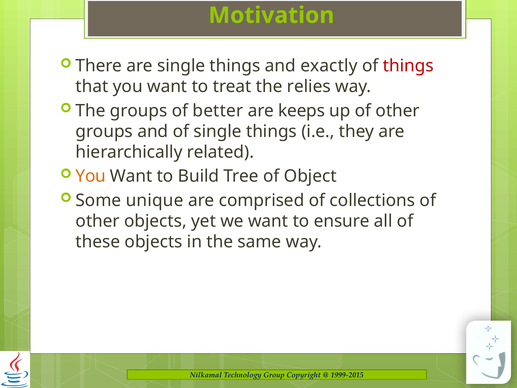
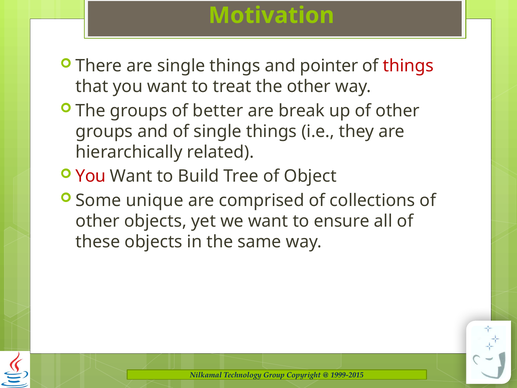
exactly: exactly -> pointer
the relies: relies -> other
keeps: keeps -> break
You at (91, 176) colour: orange -> red
